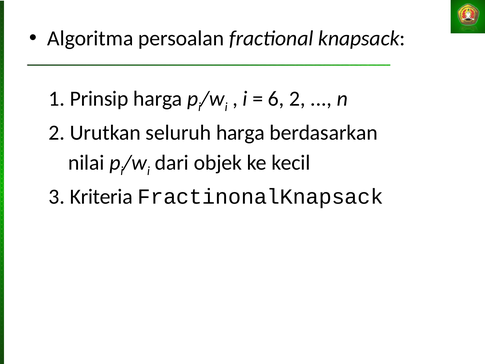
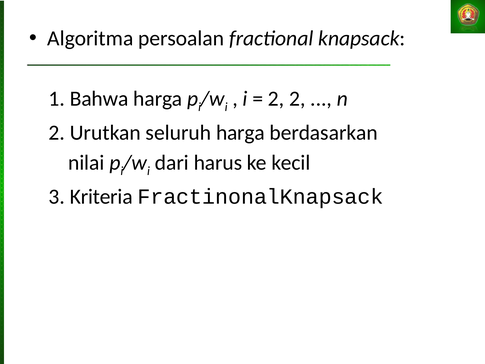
Prinsip: Prinsip -> Bahwa
6 at (276, 99): 6 -> 2
objek: objek -> harus
